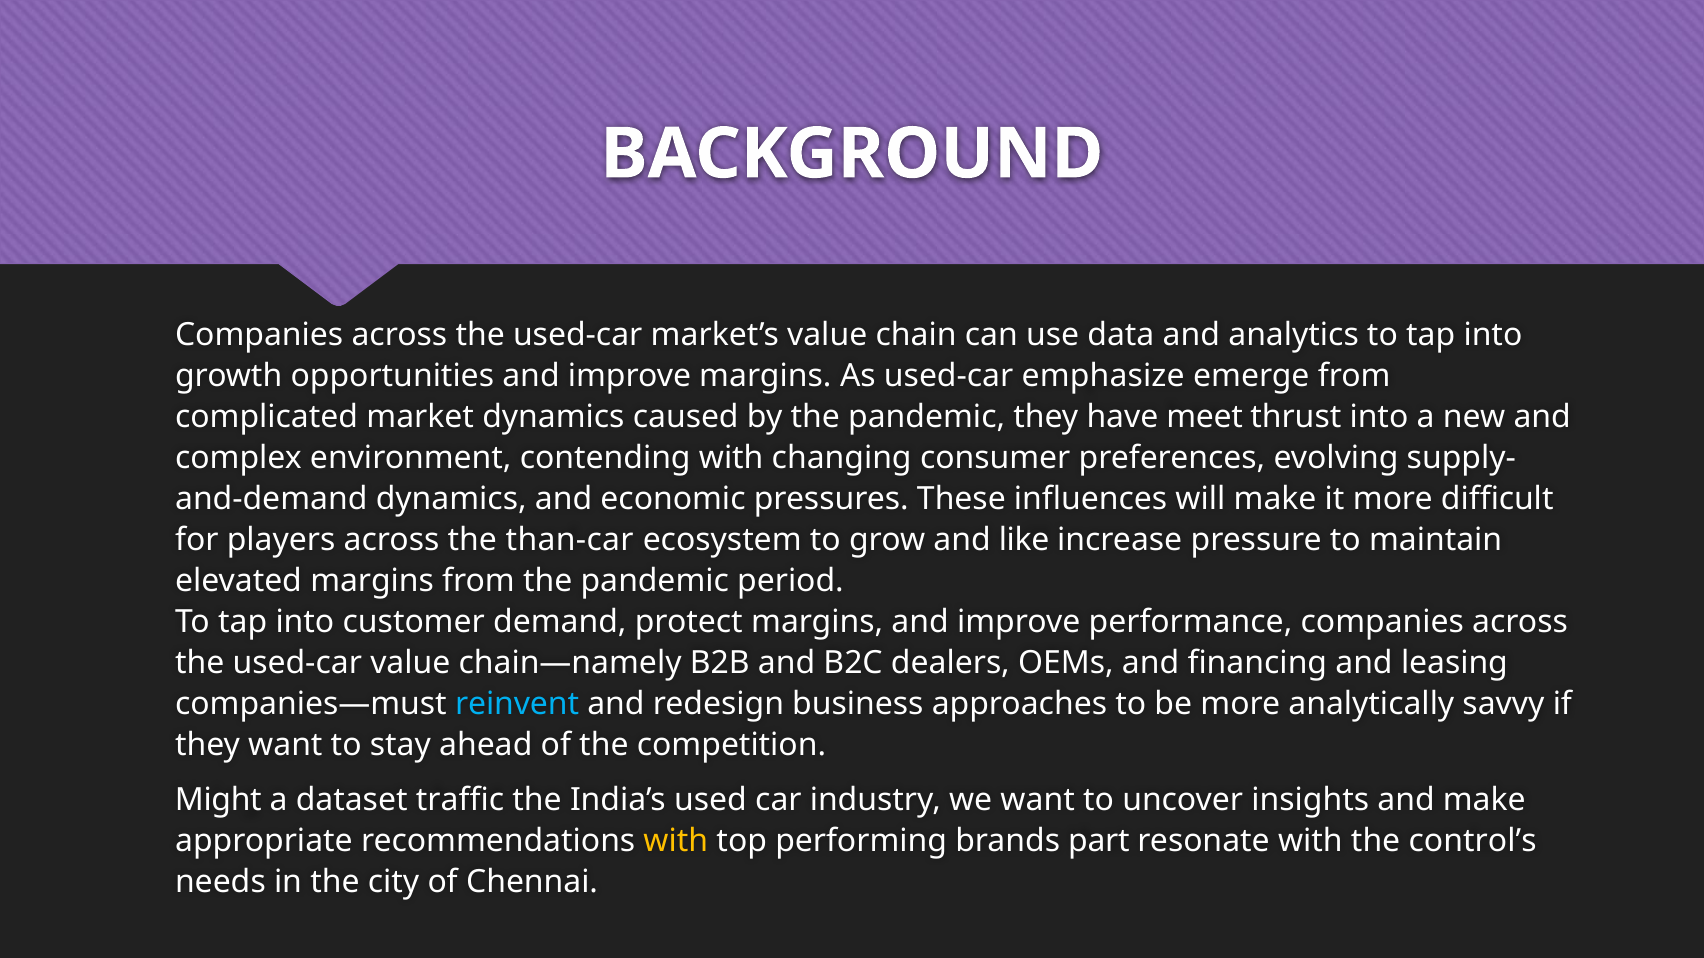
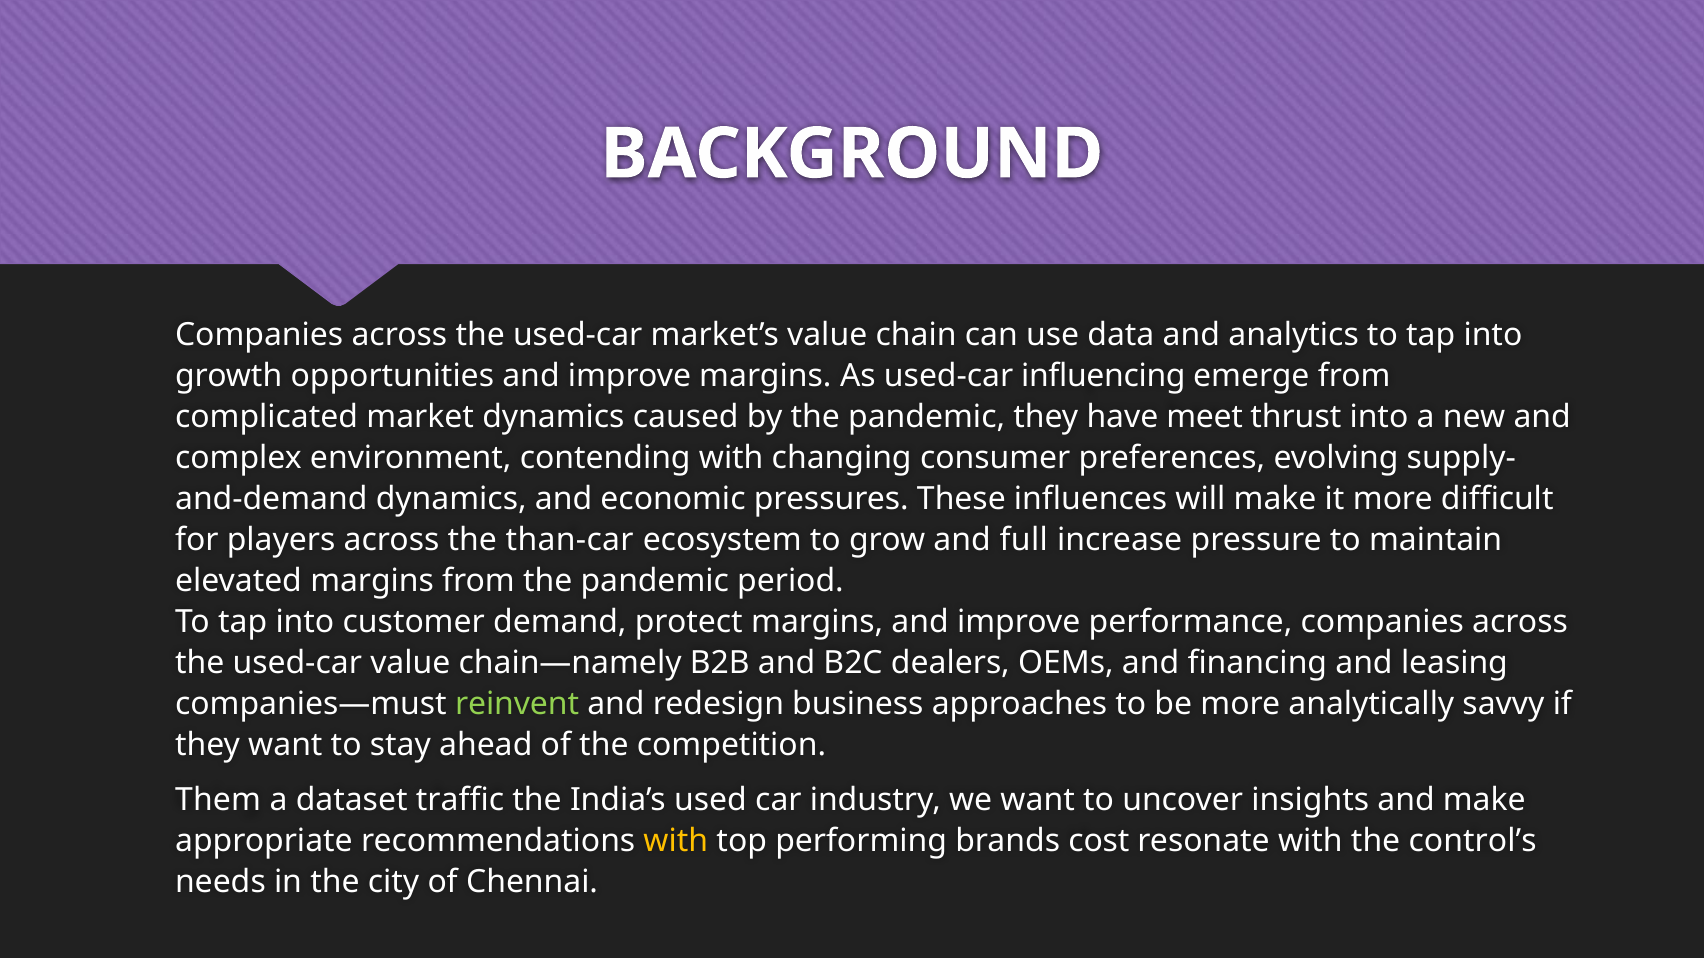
emphasize: emphasize -> influencing
like: like -> full
reinvent colour: light blue -> light green
Might: Might -> Them
part: part -> cost
